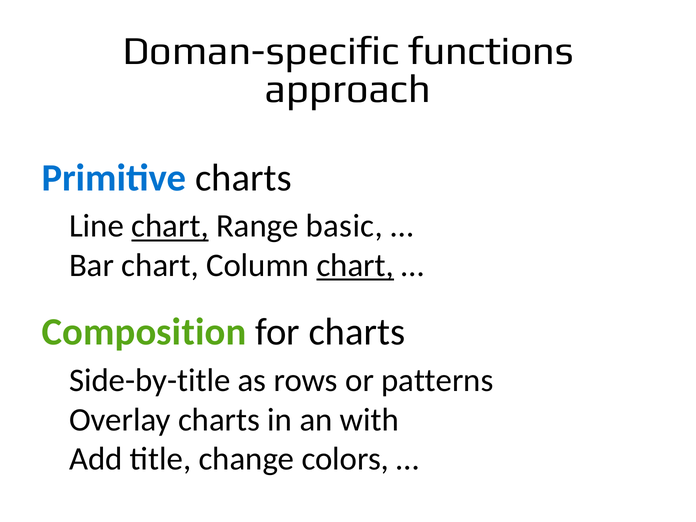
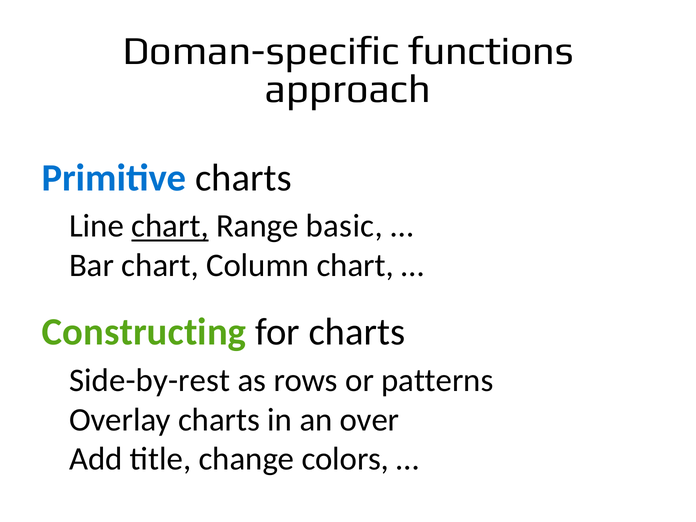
chart at (355, 266) underline: present -> none
Composition: Composition -> Constructing
Side-by-title: Side-by-title -> Side-by-rest
with: with -> over
